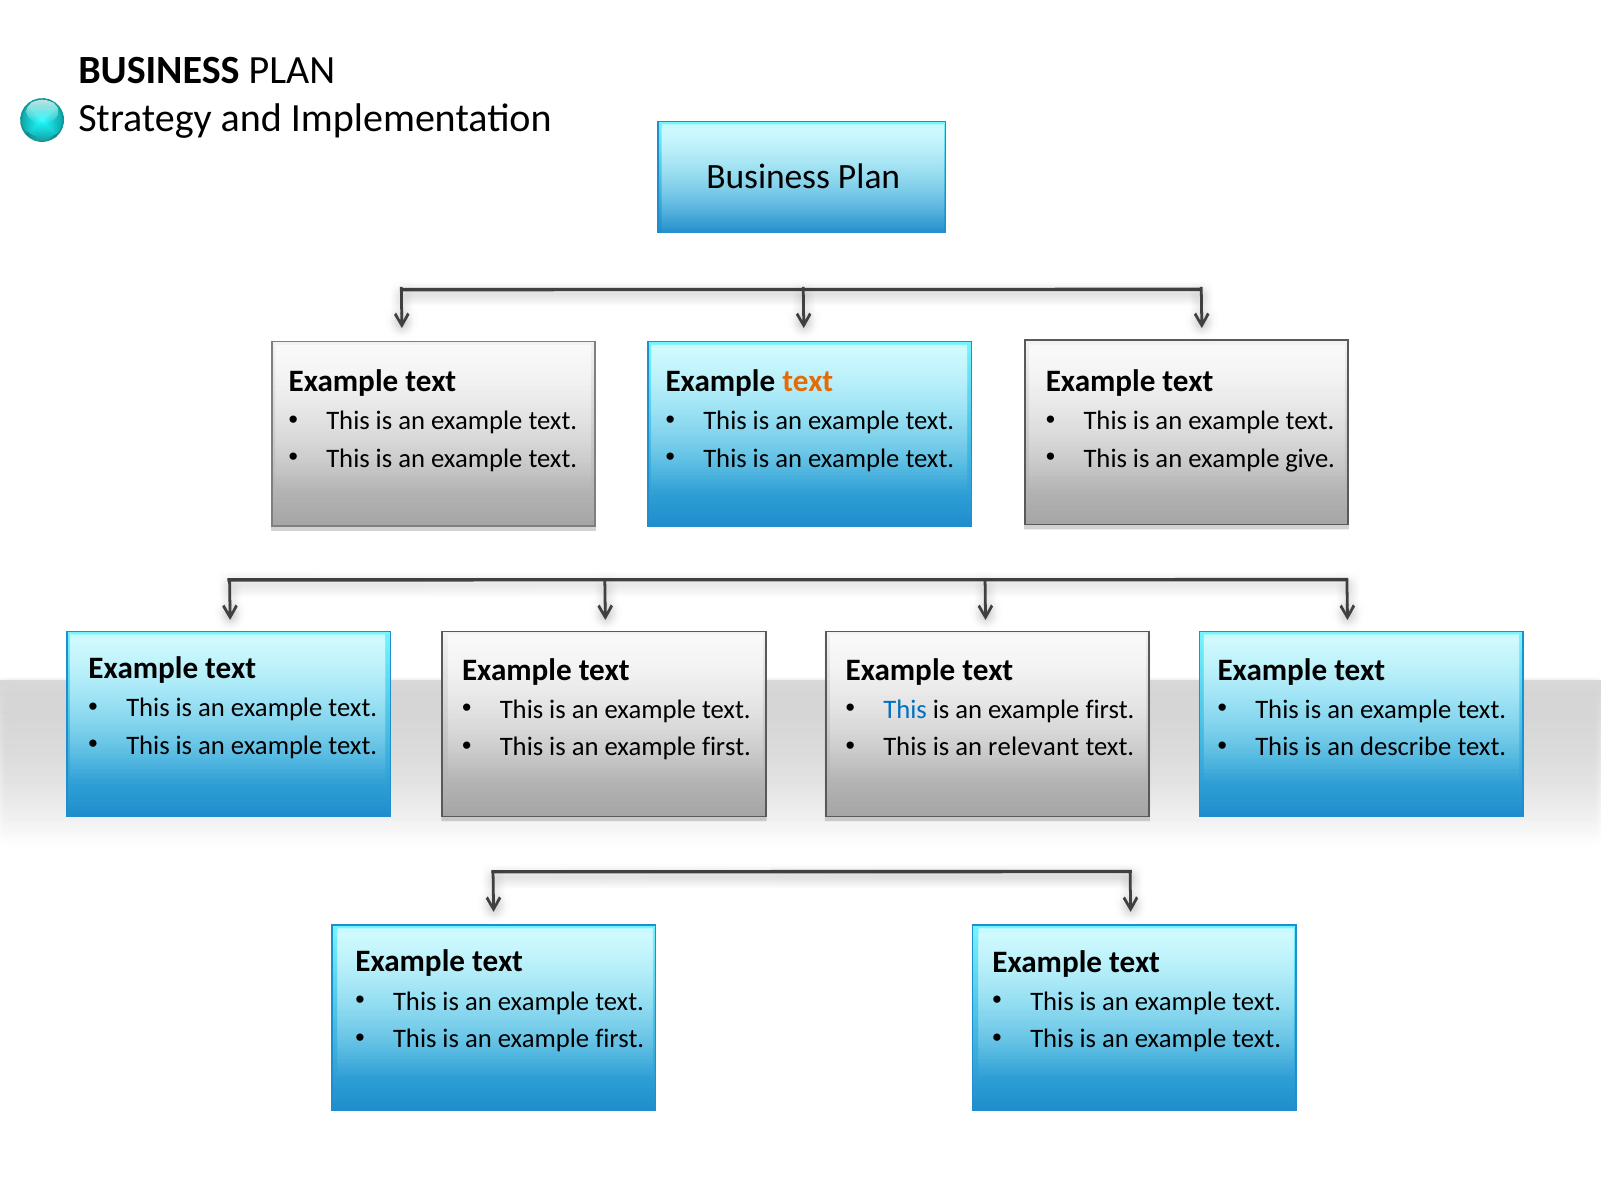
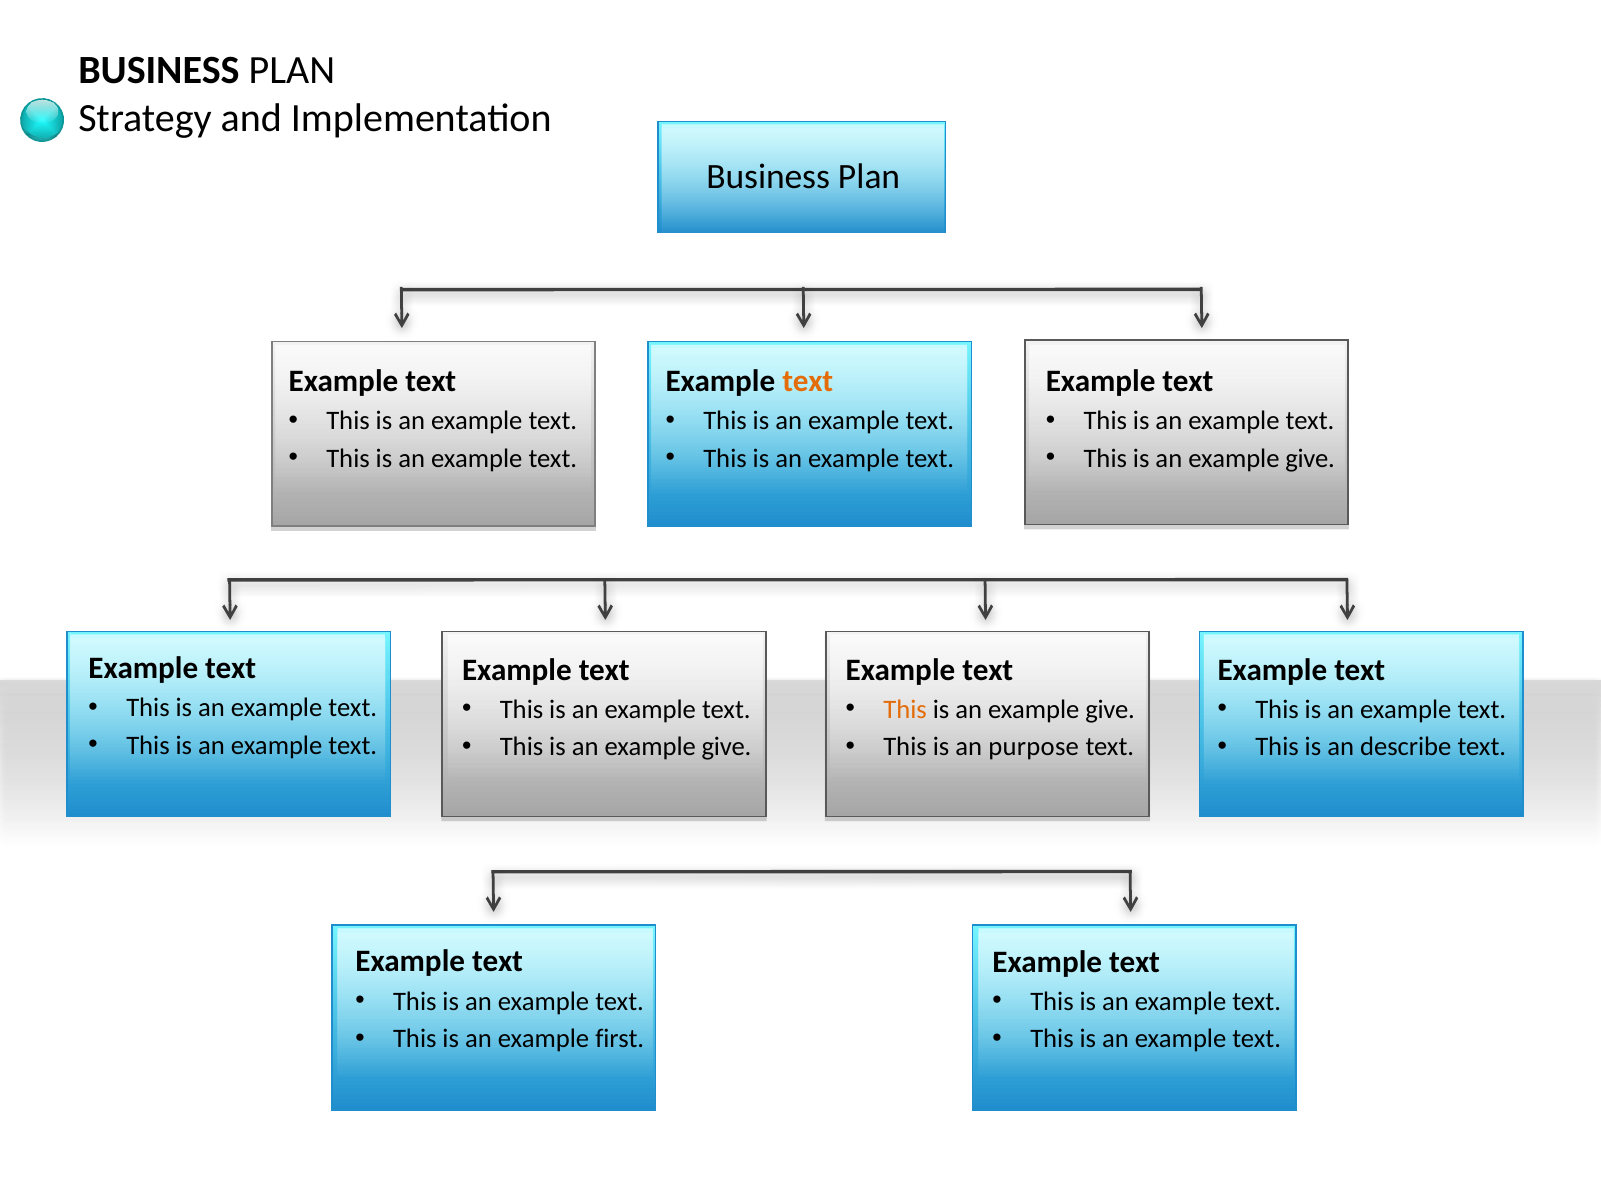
This at (905, 709) colour: blue -> orange
first at (1110, 709): first -> give
first at (726, 747): first -> give
relevant: relevant -> purpose
